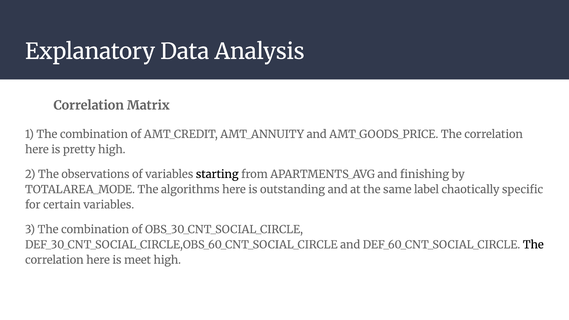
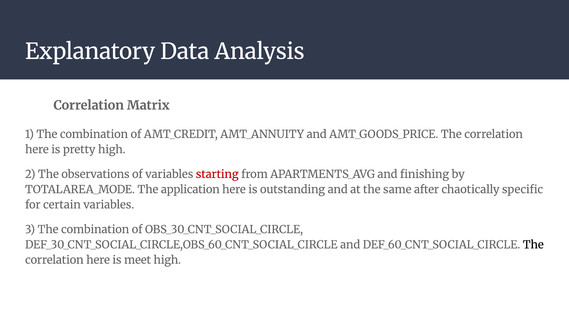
starting colour: black -> red
algorithms: algorithms -> application
label: label -> after
